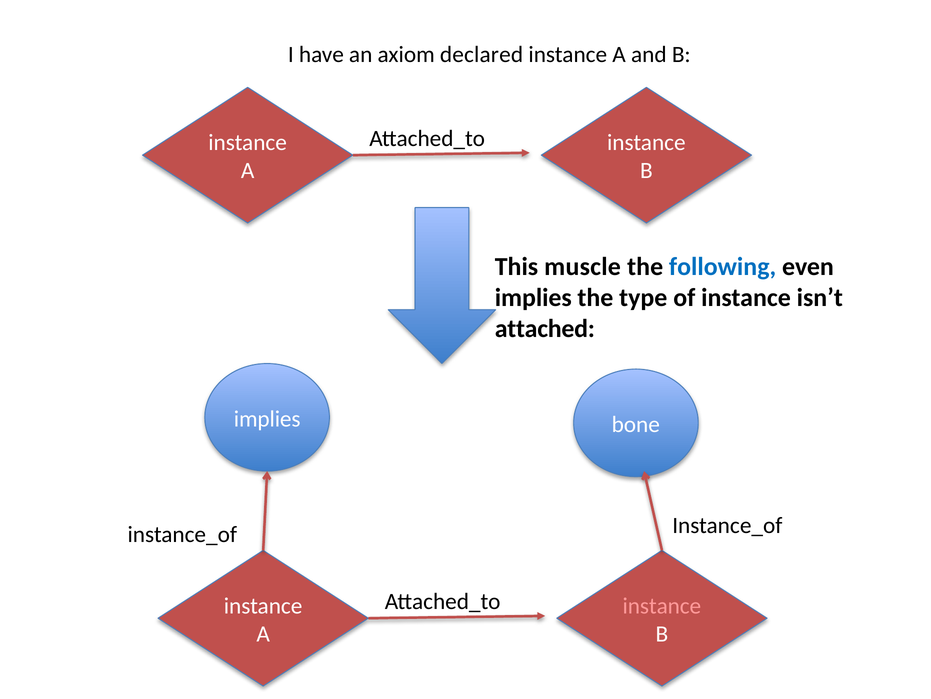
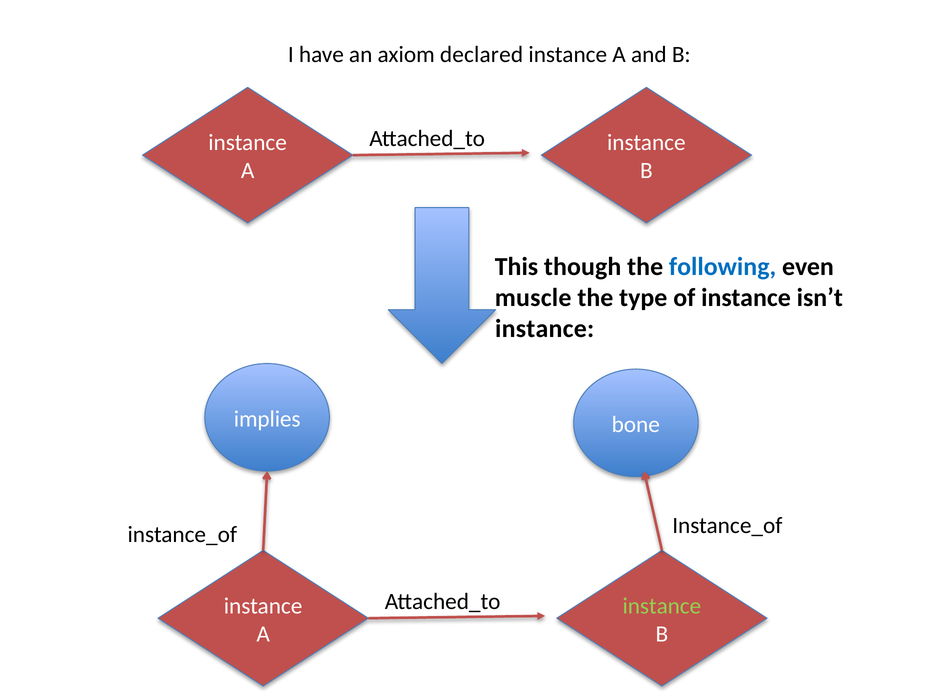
muscle: muscle -> though
implies at (533, 298): implies -> muscle
attached at (545, 329): attached -> instance
instance at (662, 605) colour: pink -> light green
